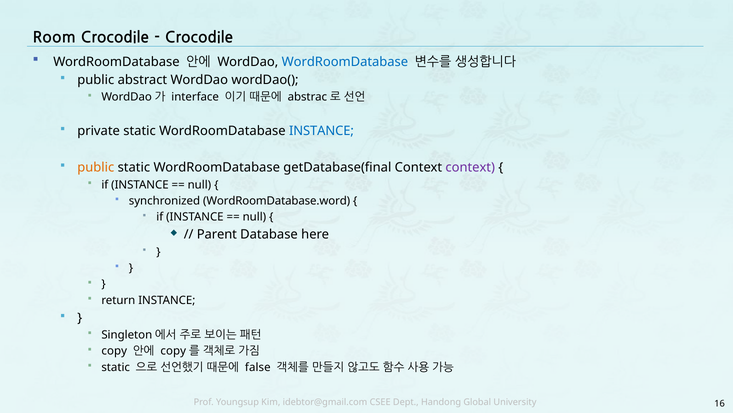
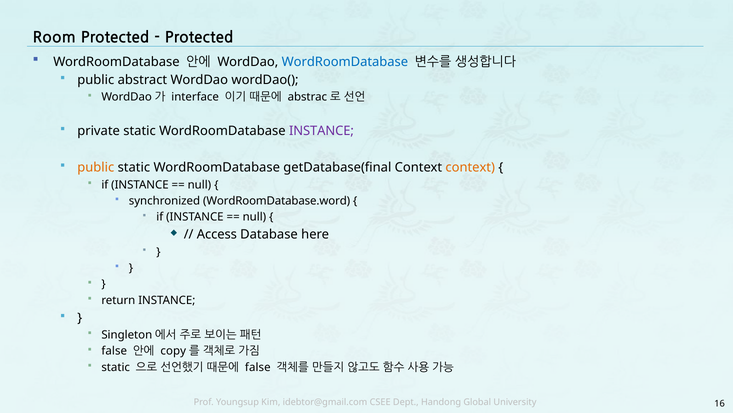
Room Crocodile: Crocodile -> Protected
Crocodile at (199, 38): Crocodile -> Protected
INSTANCE at (321, 131) colour: blue -> purple
context at (470, 167) colour: purple -> orange
Parent: Parent -> Access
copy at (114, 351): copy -> false
